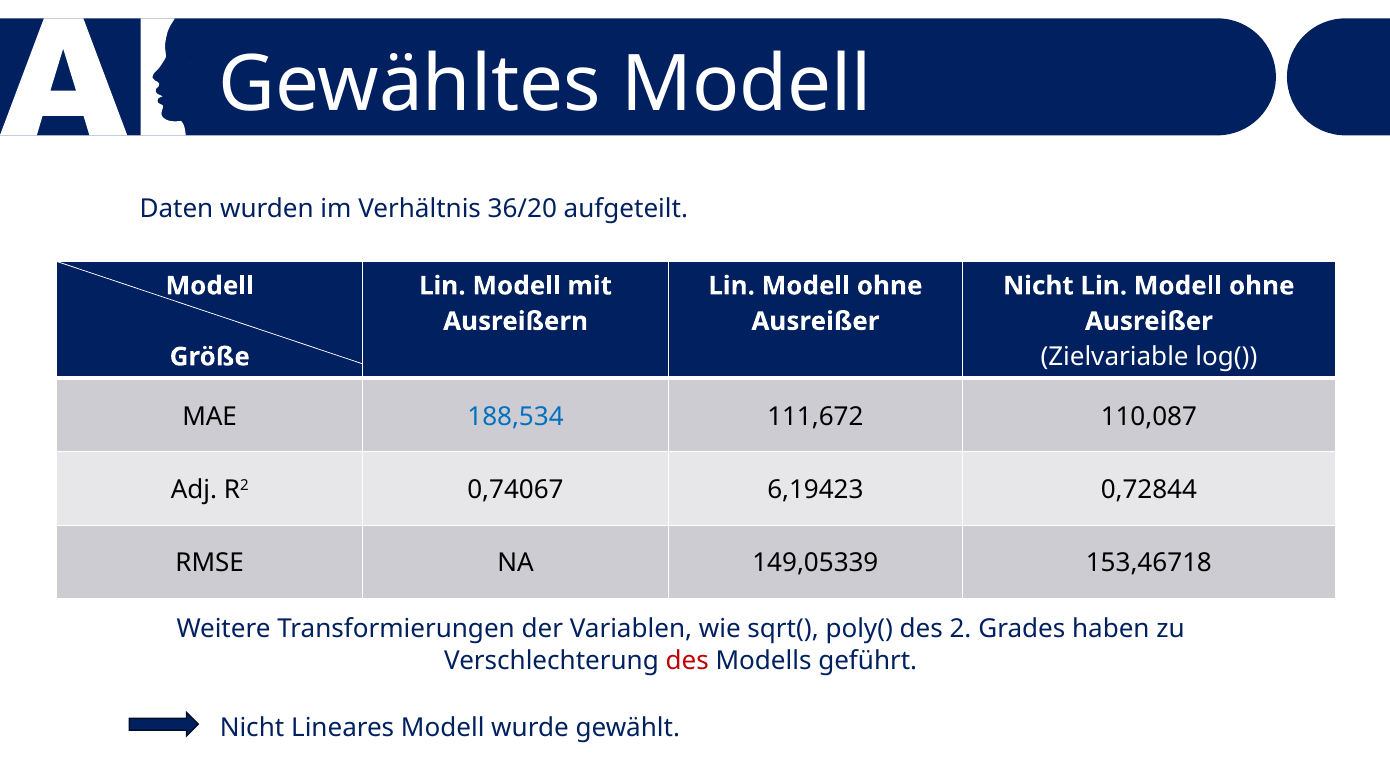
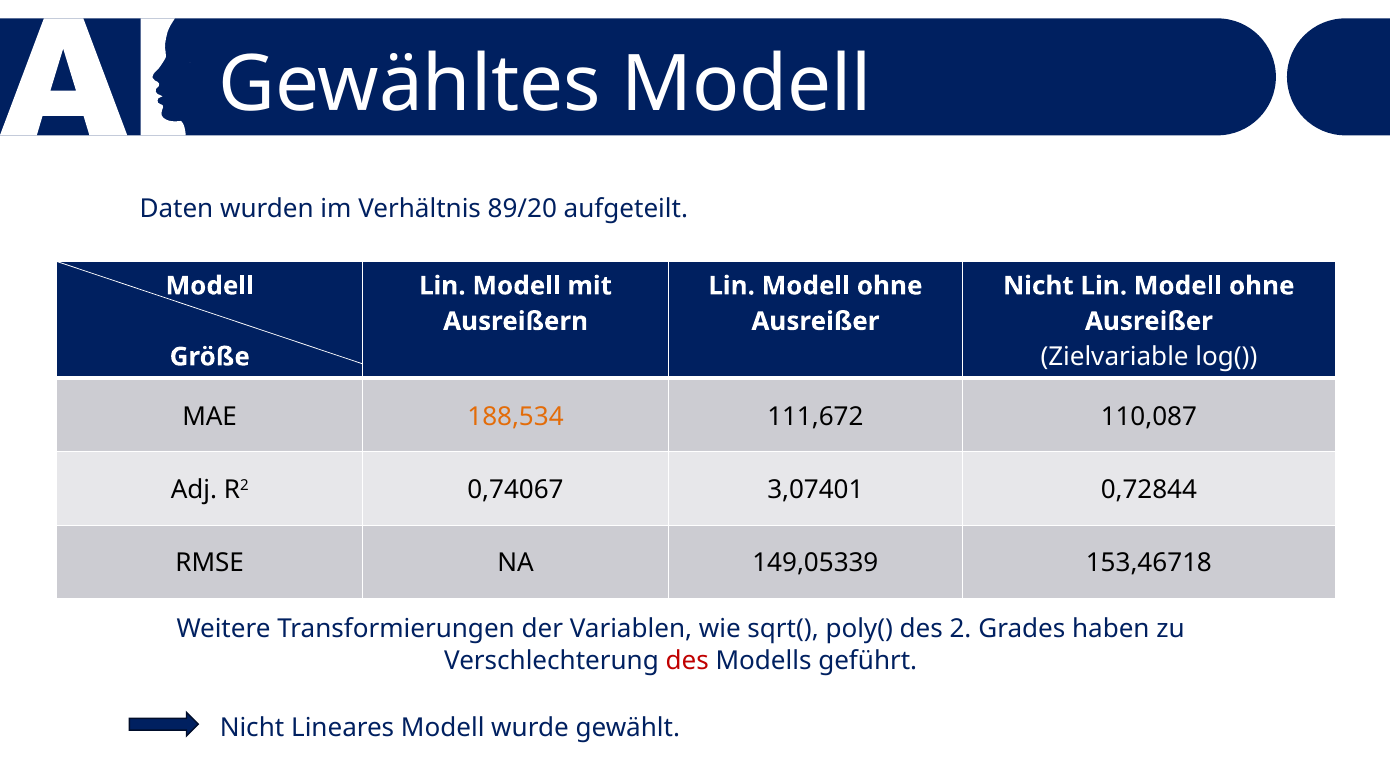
36/20: 36/20 -> 89/20
188,534 colour: blue -> orange
6,19423: 6,19423 -> 3,07401
